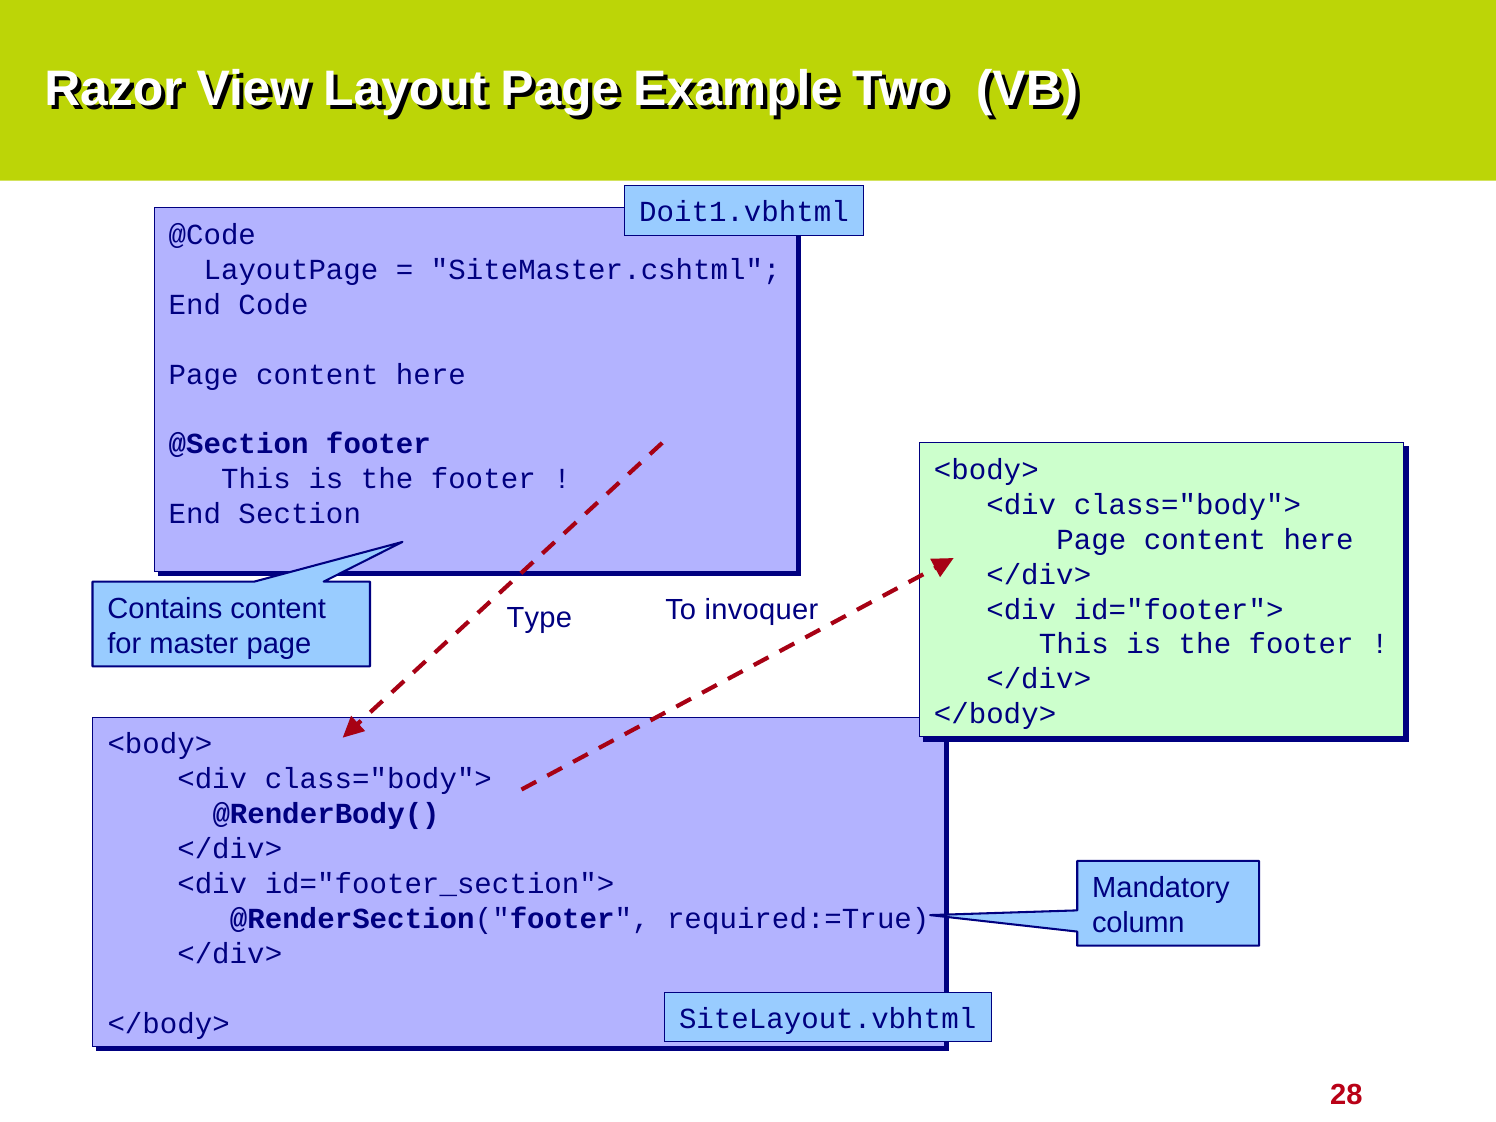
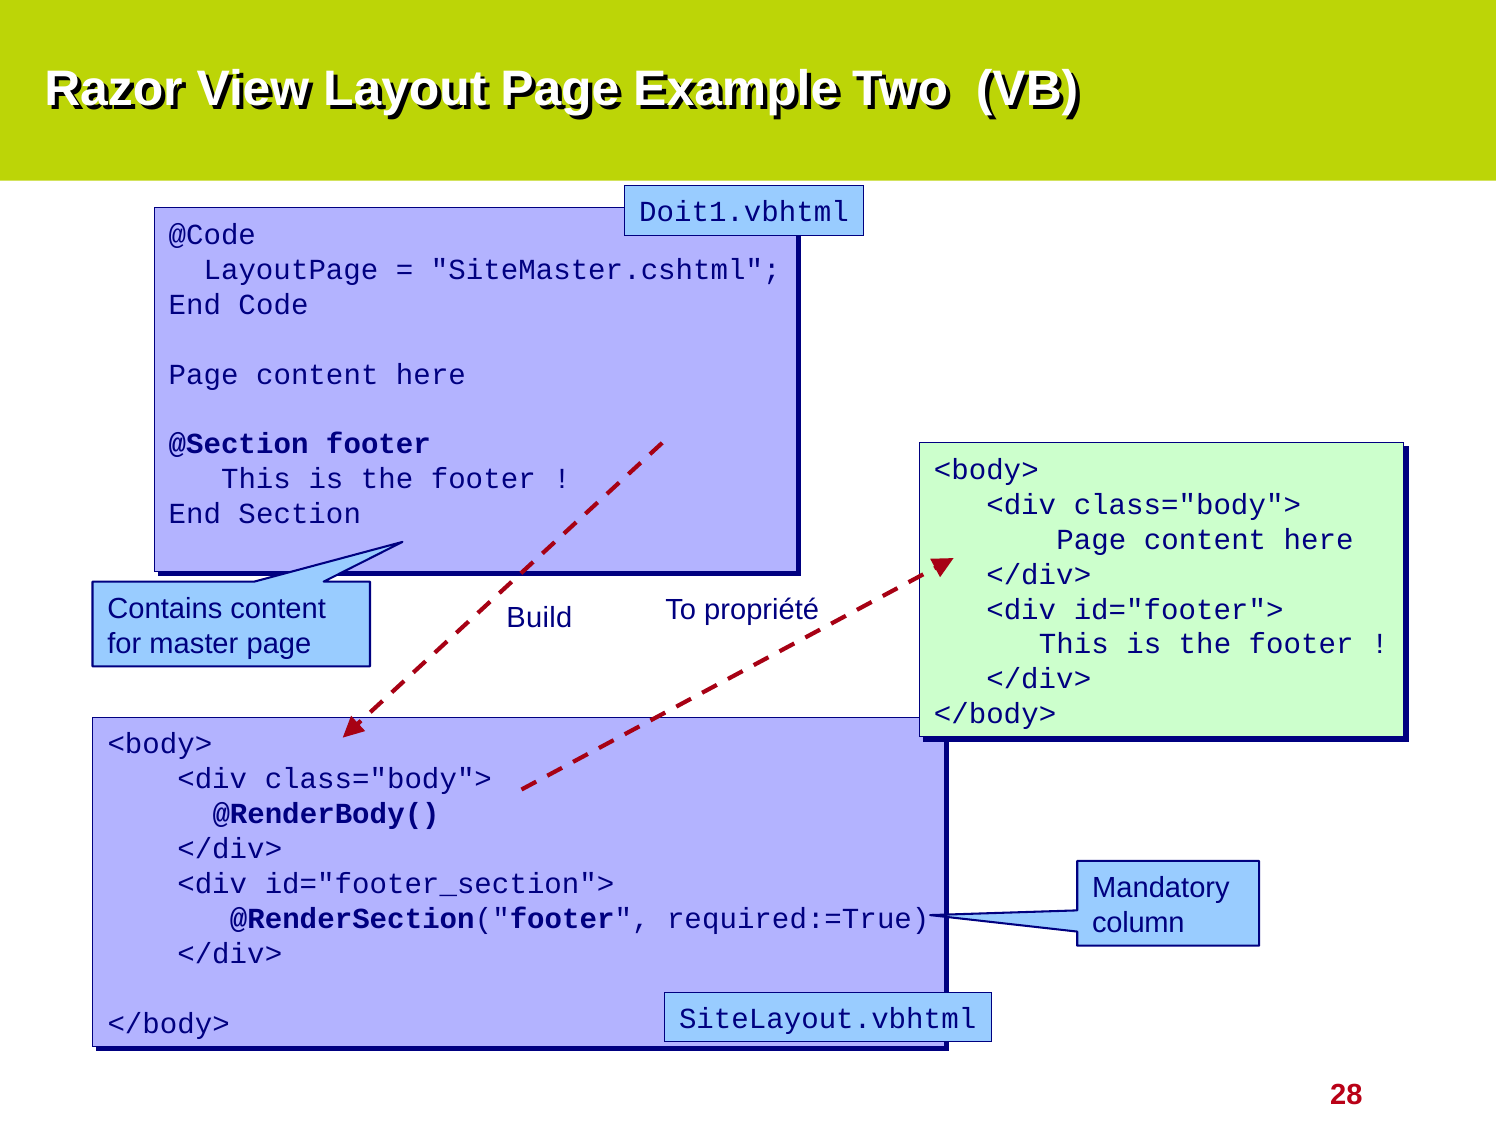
Type: Type -> Build
invoquer: invoquer -> propriété
